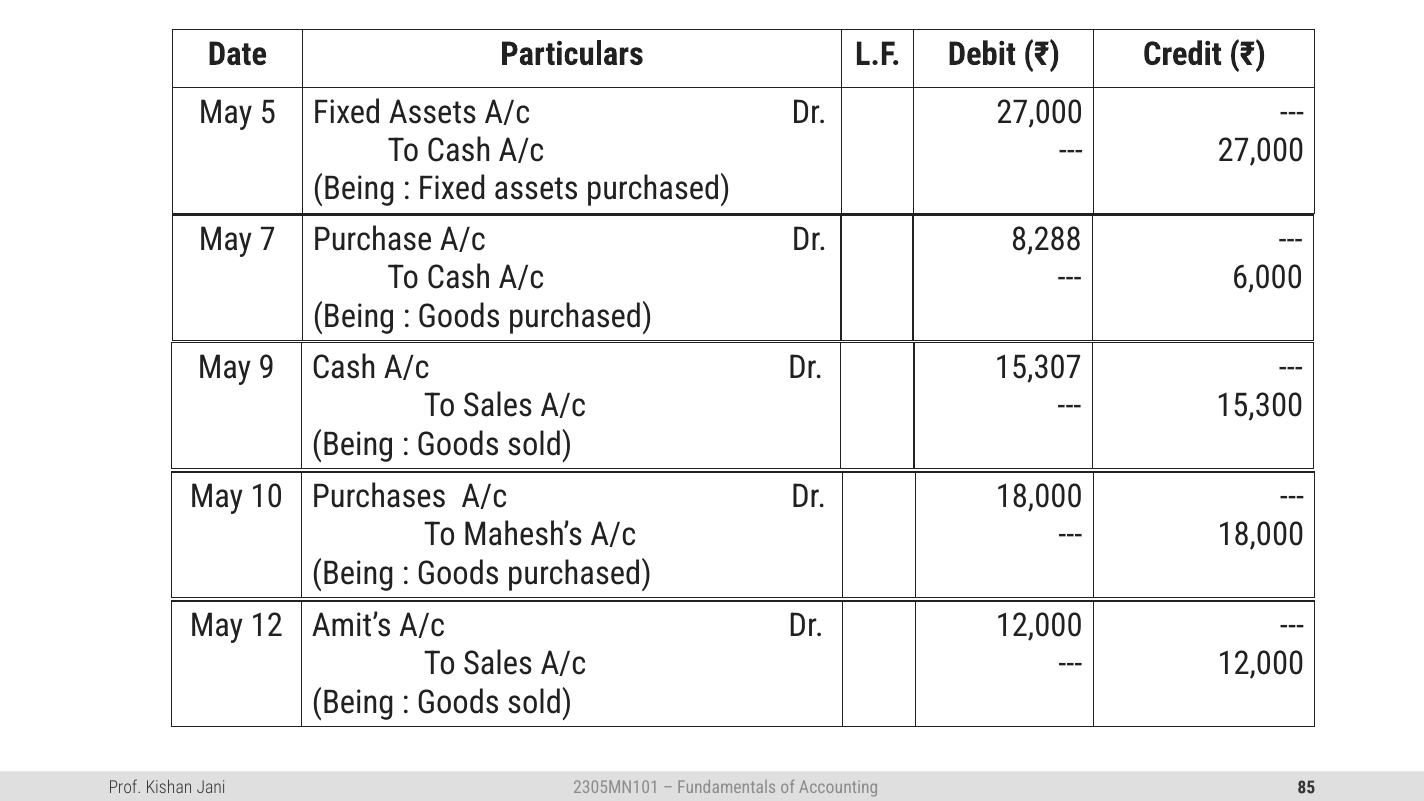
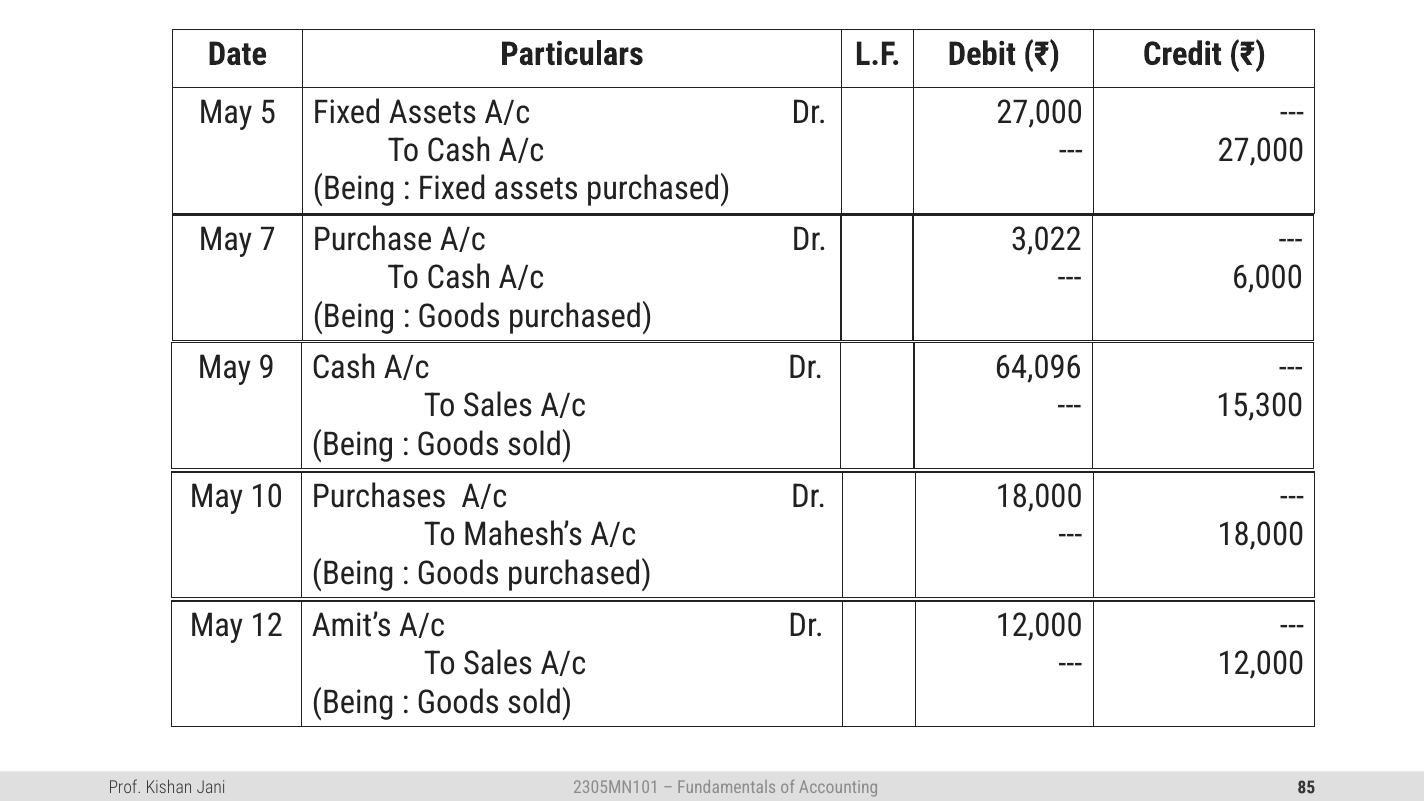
8,288: 8,288 -> 3,022
15,307: 15,307 -> 64,096
